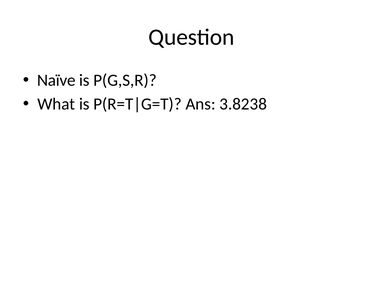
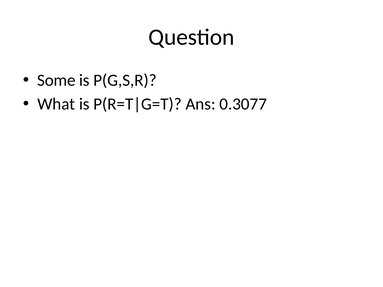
Naïve: Naïve -> Some
3.8238: 3.8238 -> 0.3077
